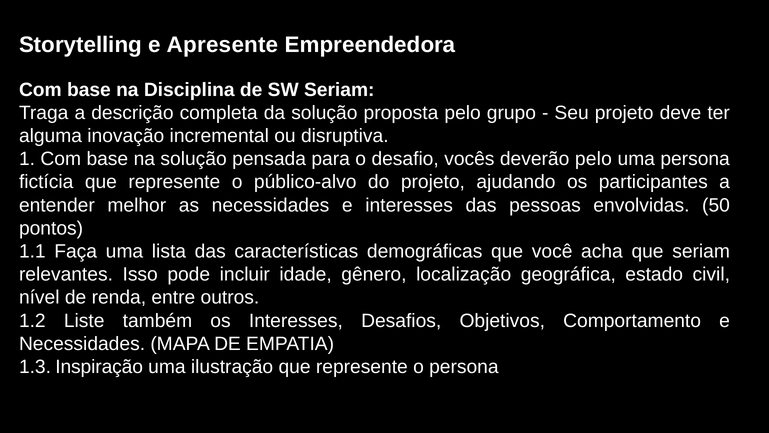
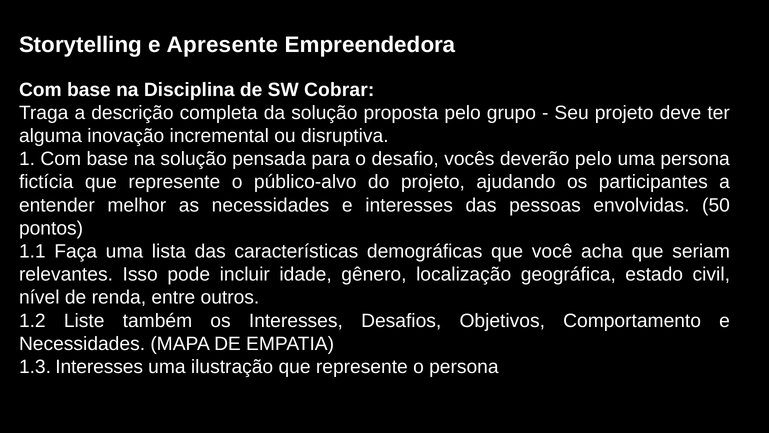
SW Seriam: Seriam -> Cobrar
1.3 Inspiração: Inspiração -> Interesses
